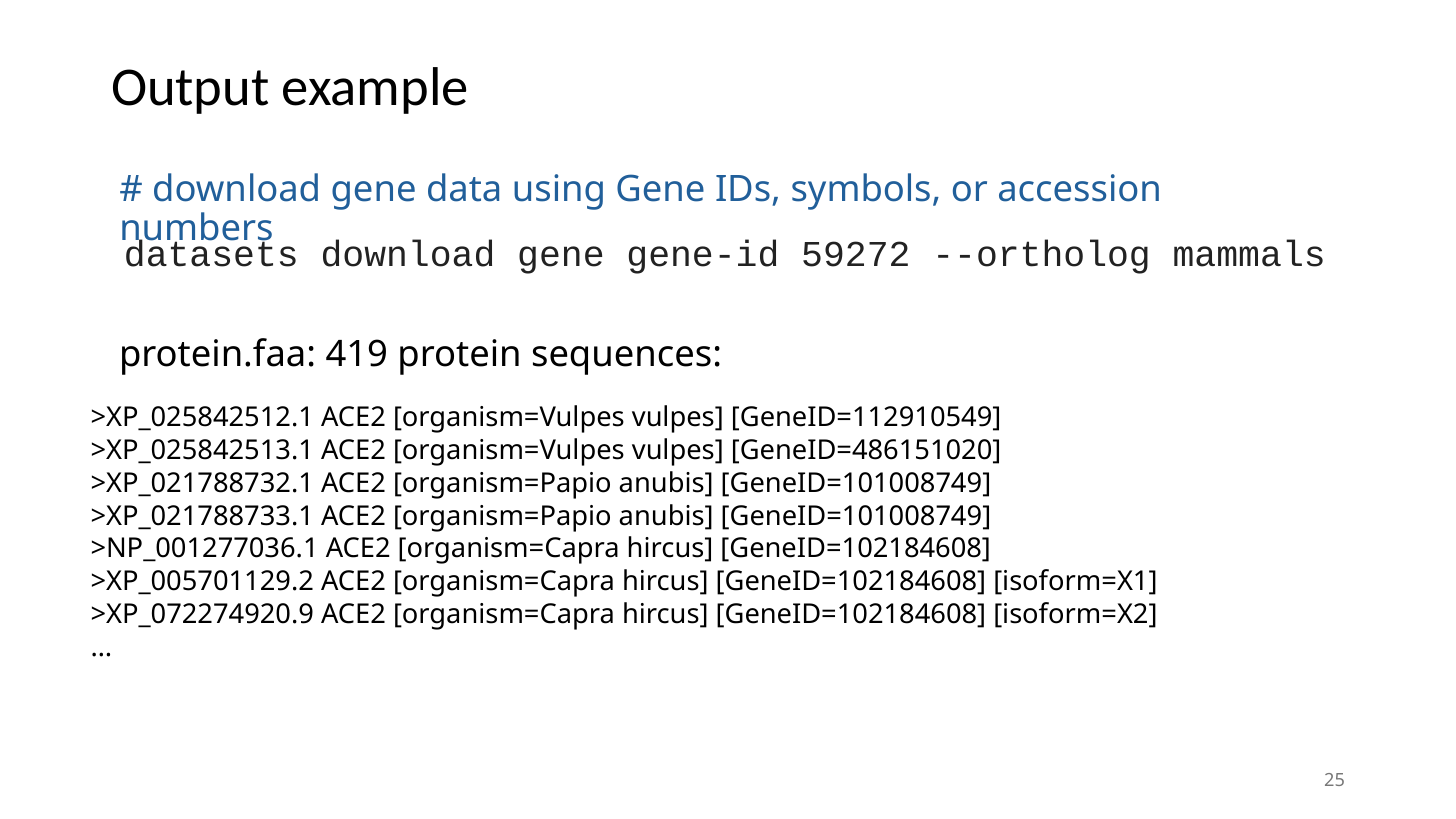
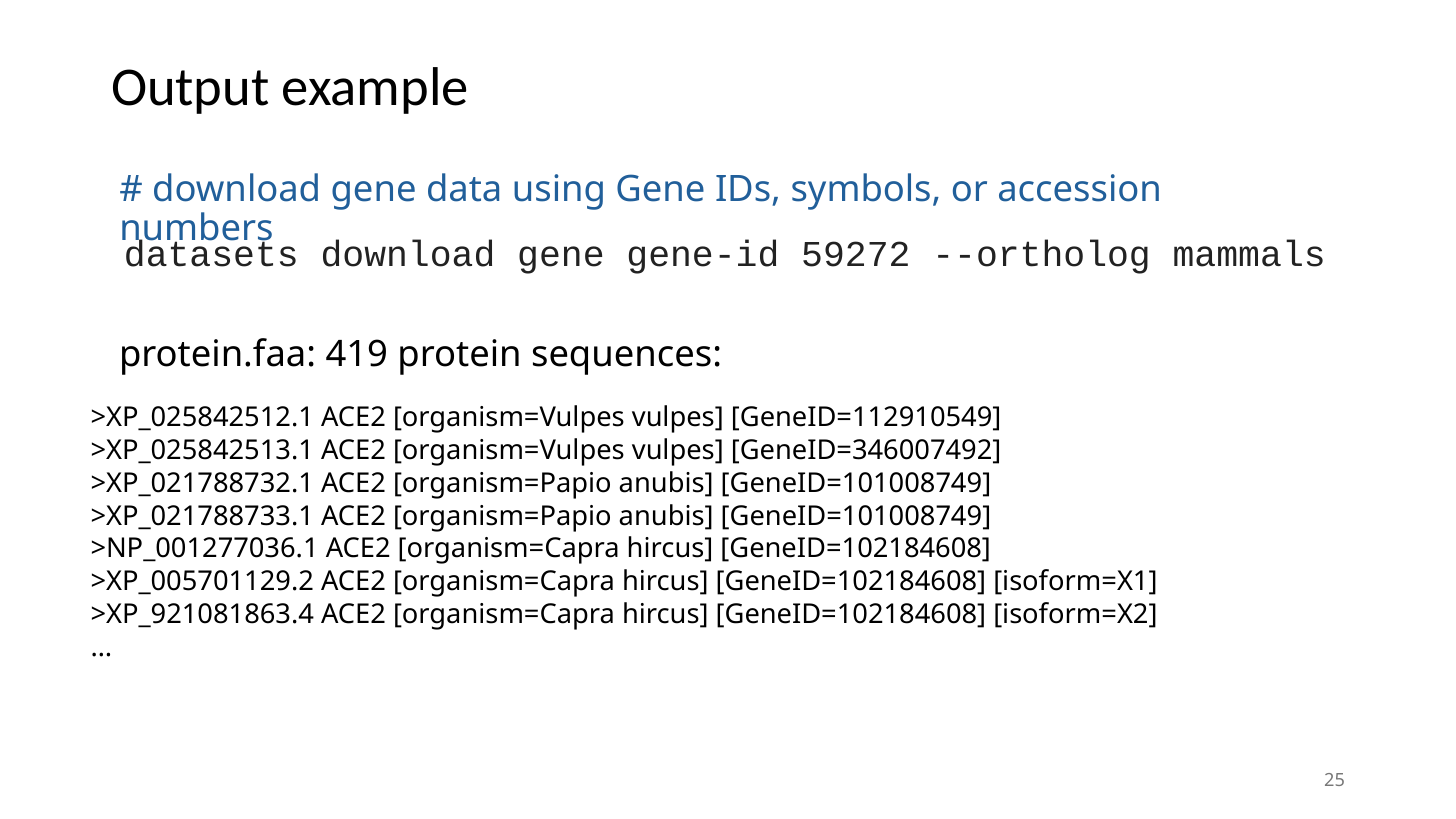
GeneID=486151020: GeneID=486151020 -> GeneID=346007492
>XP_072274920.9: >XP_072274920.9 -> >XP_921081863.4
